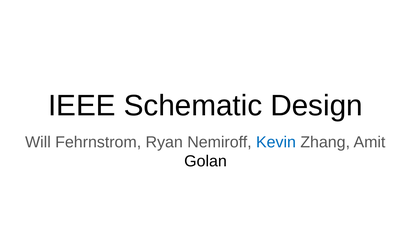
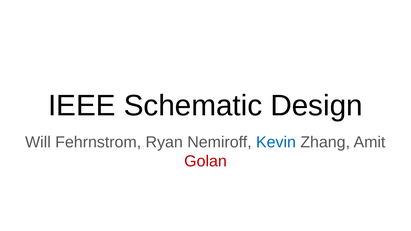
Golan colour: black -> red
